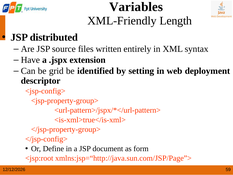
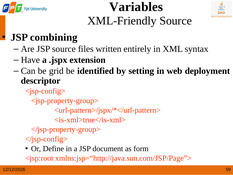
XML-Friendly Length: Length -> Source
distributed: distributed -> combining
